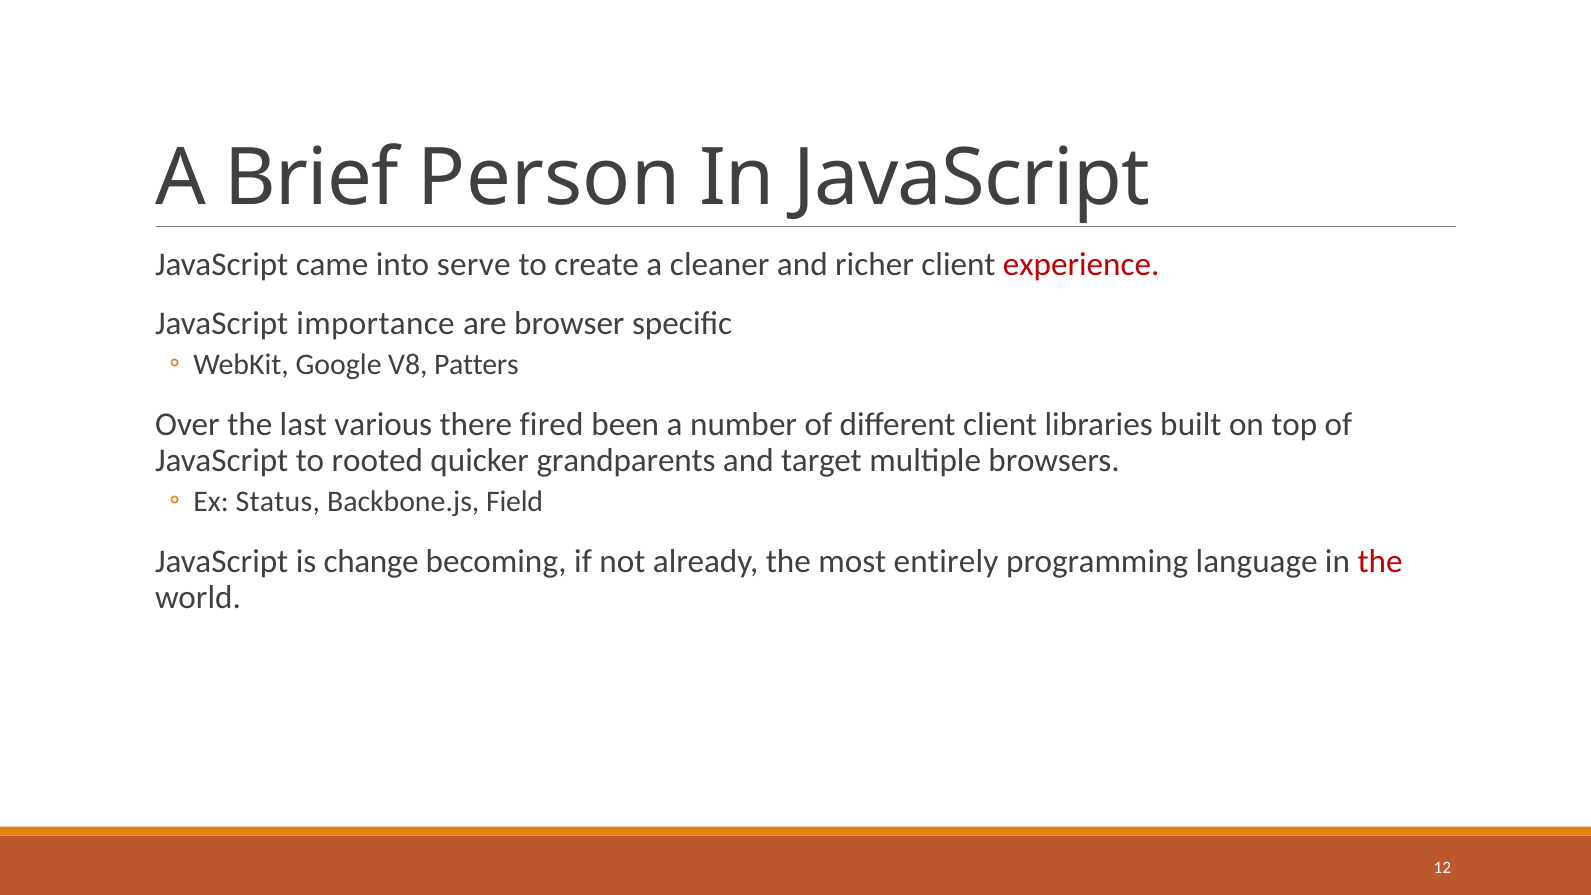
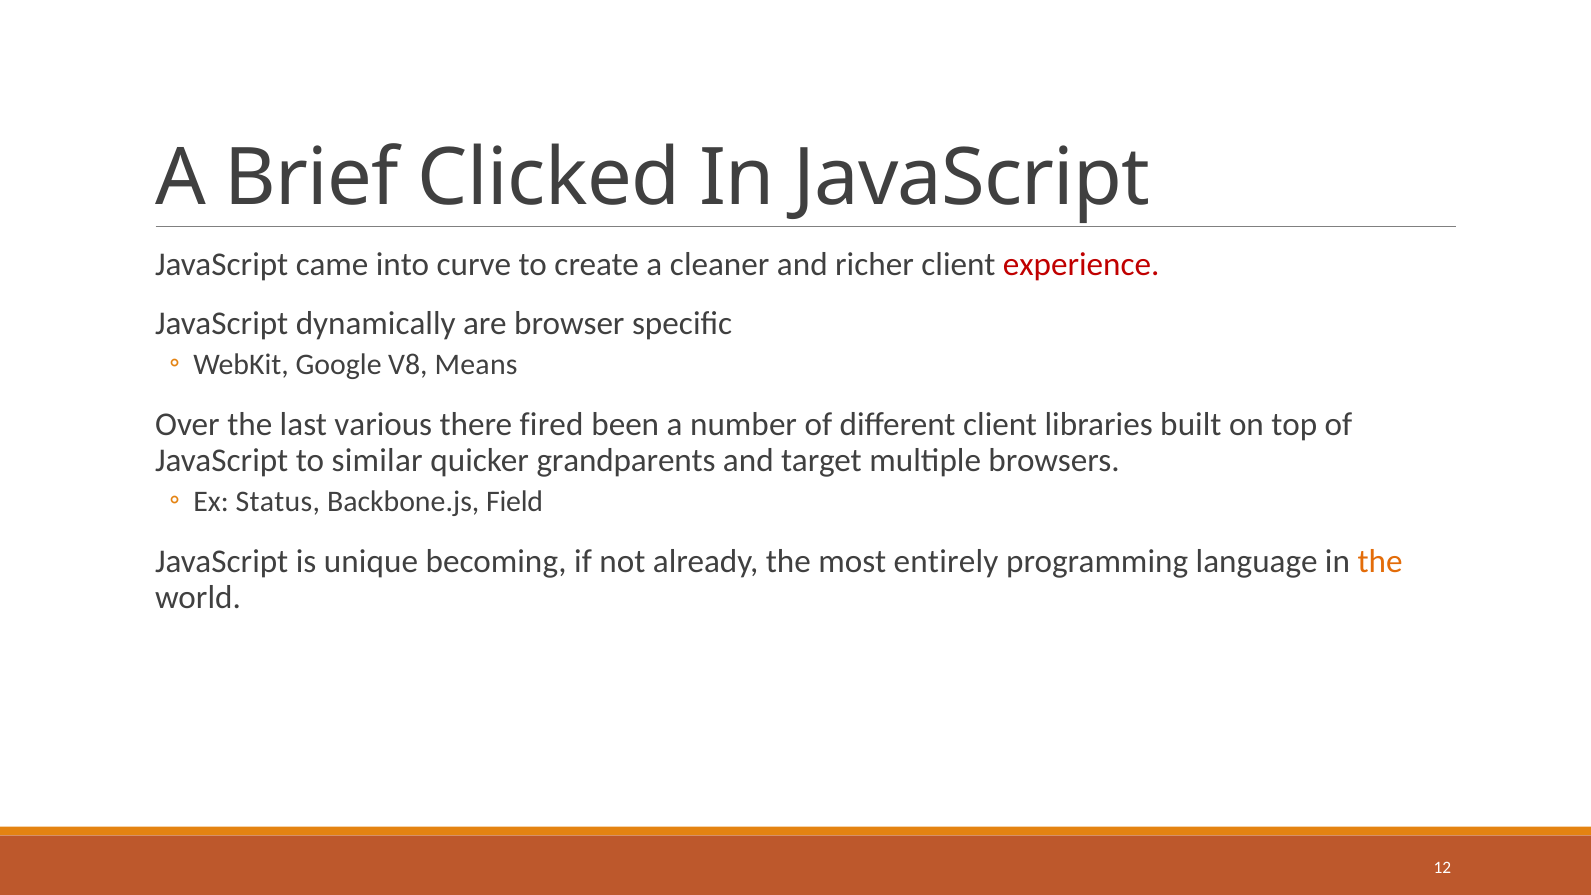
Person: Person -> Clicked
serve: serve -> curve
importance: importance -> dynamically
Patters: Patters -> Means
rooted: rooted -> similar
change: change -> unique
the at (1380, 562) colour: red -> orange
